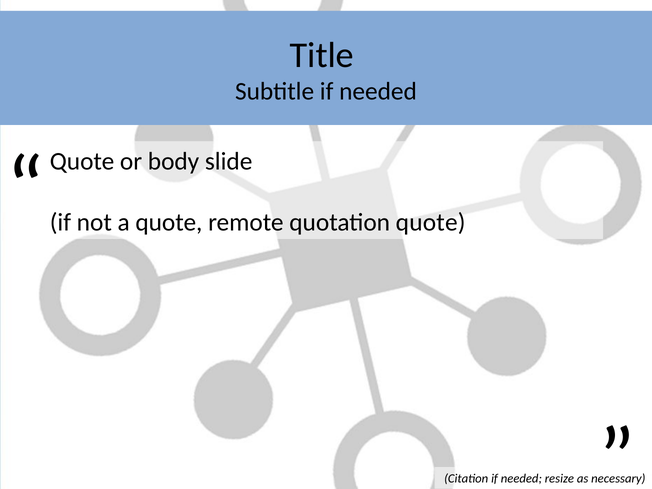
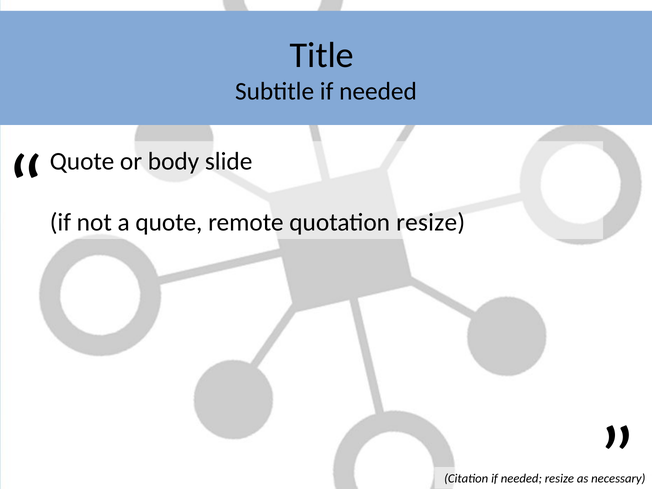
quotation quote: quote -> resize
